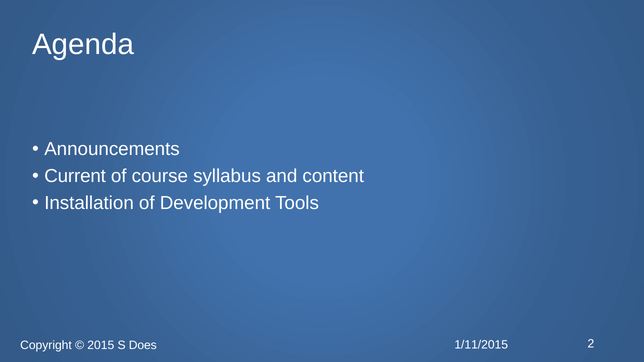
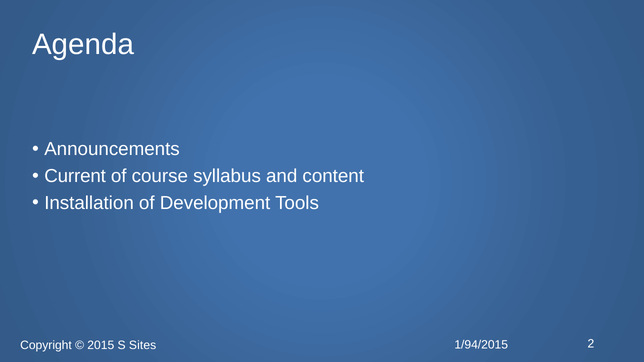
1/11/2015: 1/11/2015 -> 1/94/2015
Does: Does -> Sites
